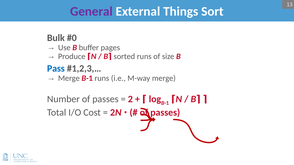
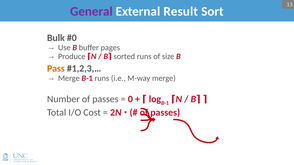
Things: Things -> Result
Pass colour: blue -> orange
2: 2 -> 0
